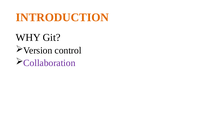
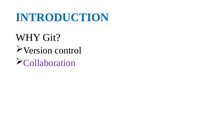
INTRODUCTION colour: orange -> blue
